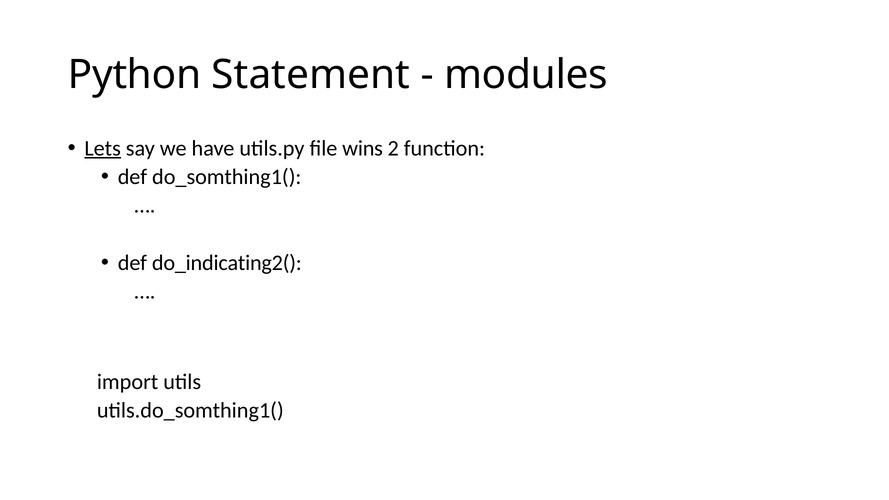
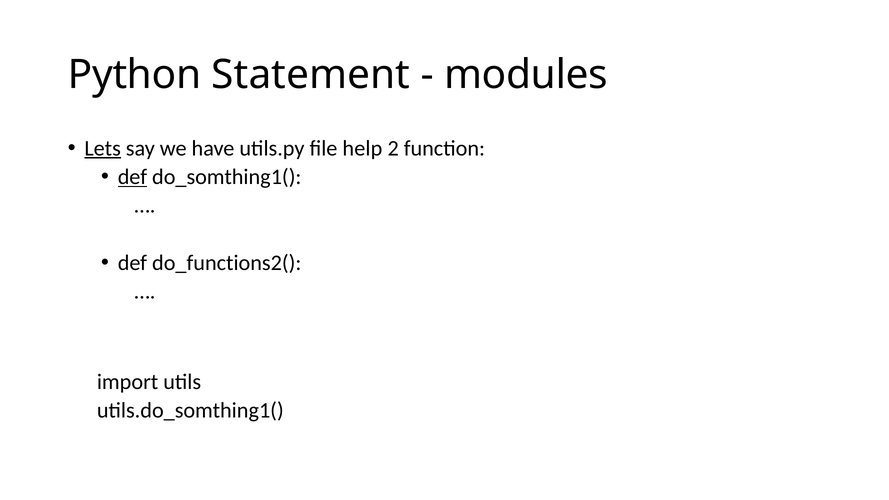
wins: wins -> help
def at (132, 177) underline: none -> present
do_indicating2(: do_indicating2( -> do_functions2(
